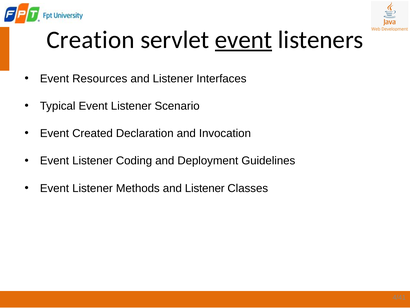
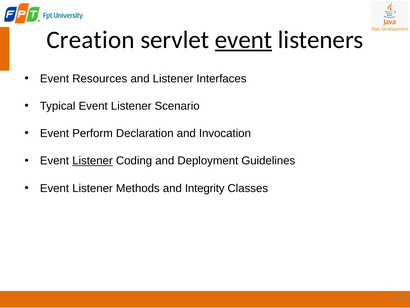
Created: Created -> Perform
Listener at (93, 161) underline: none -> present
Methods and Listener: Listener -> Integrity
